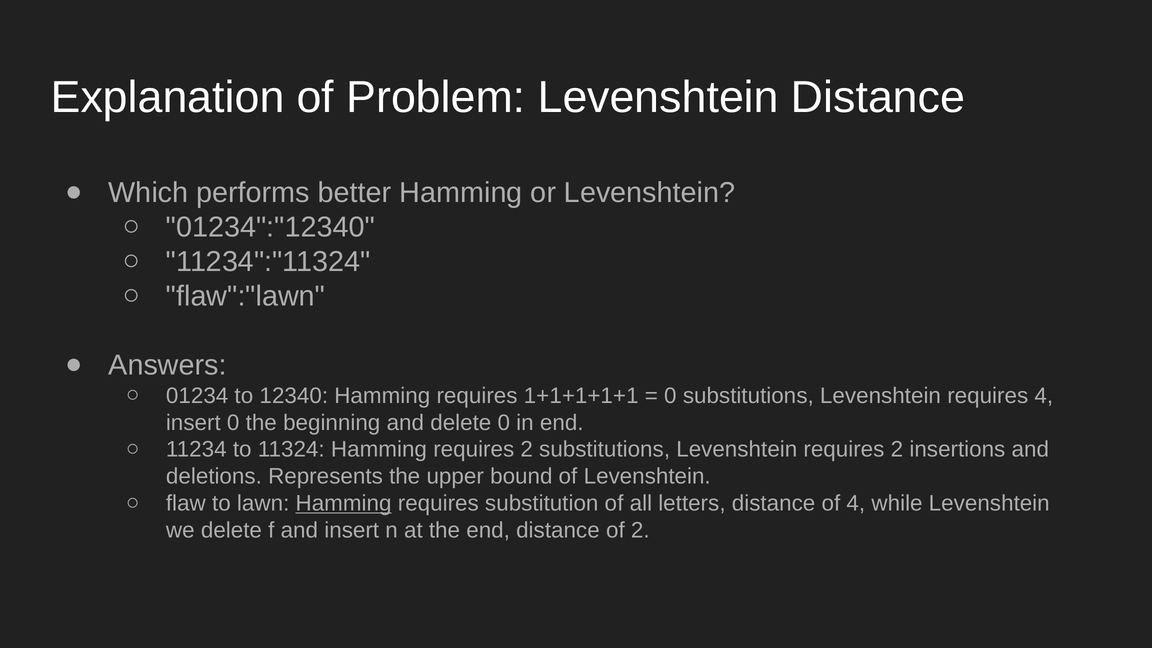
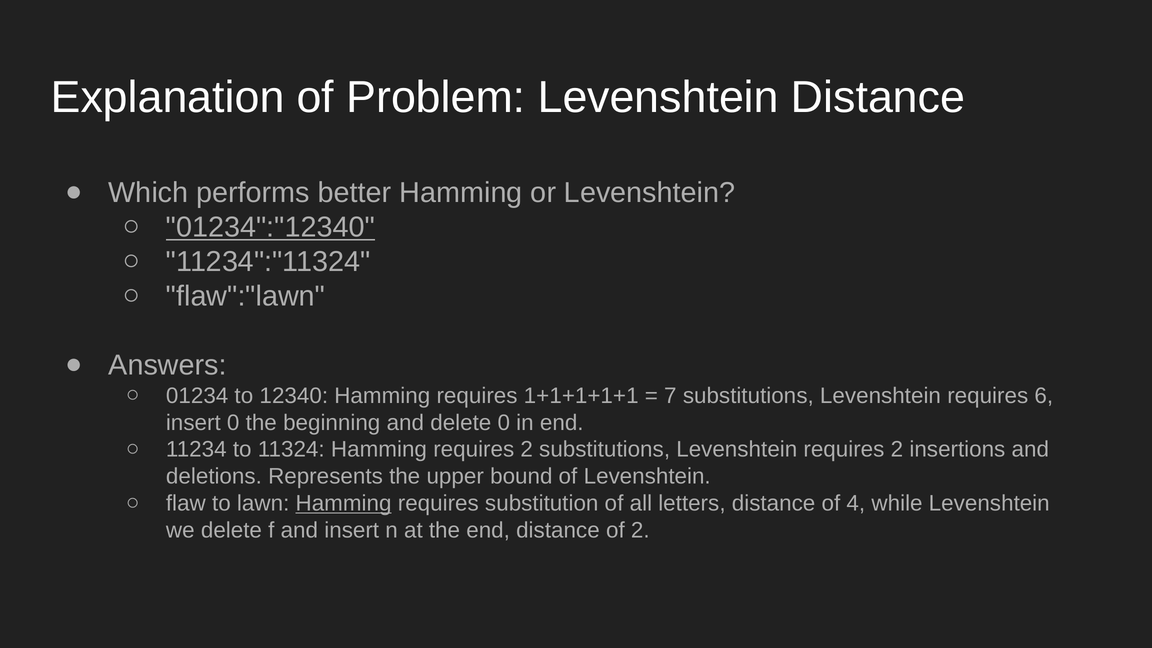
01234":"12340 underline: none -> present
0 at (670, 396): 0 -> 7
requires 4: 4 -> 6
